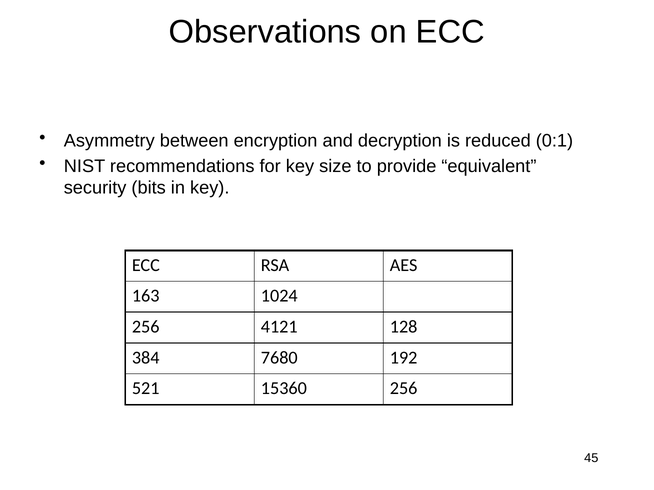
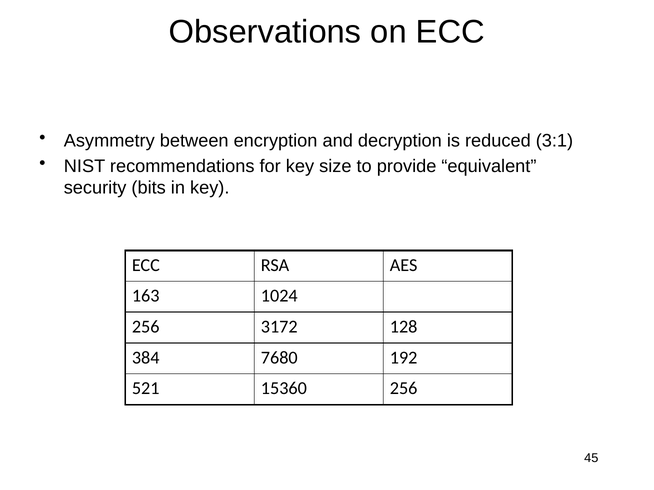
0:1: 0:1 -> 3:1
4121: 4121 -> 3172
